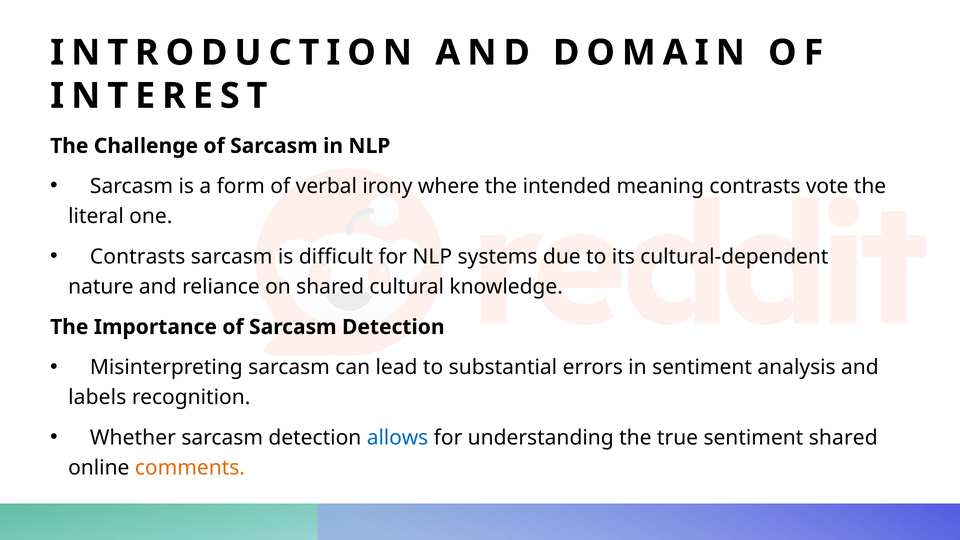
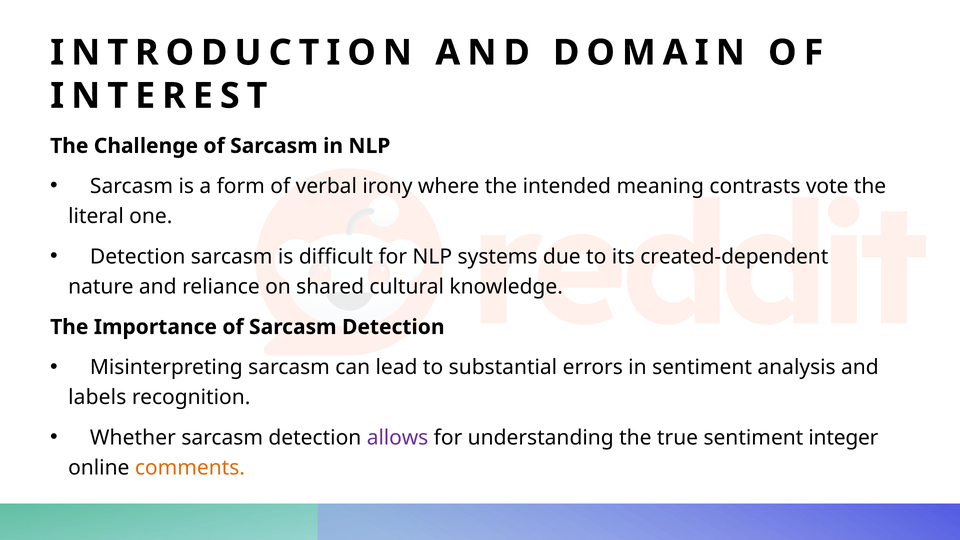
Contrasts at (138, 257): Contrasts -> Detection
cultural-dependent: cultural-dependent -> created-dependent
allows colour: blue -> purple
sentiment shared: shared -> integer
